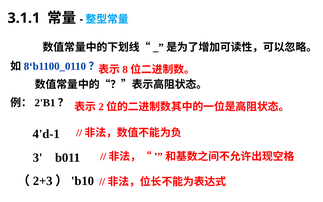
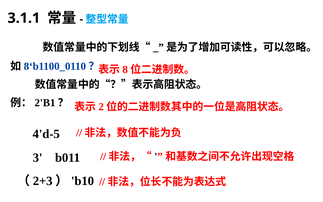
4'd-1: 4'd-1 -> 4'd-5
